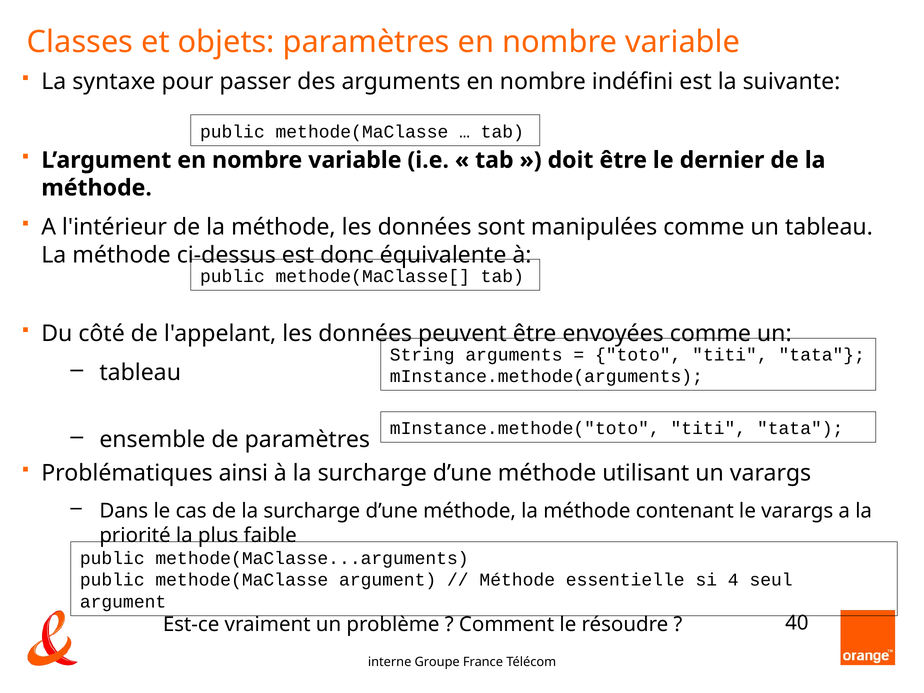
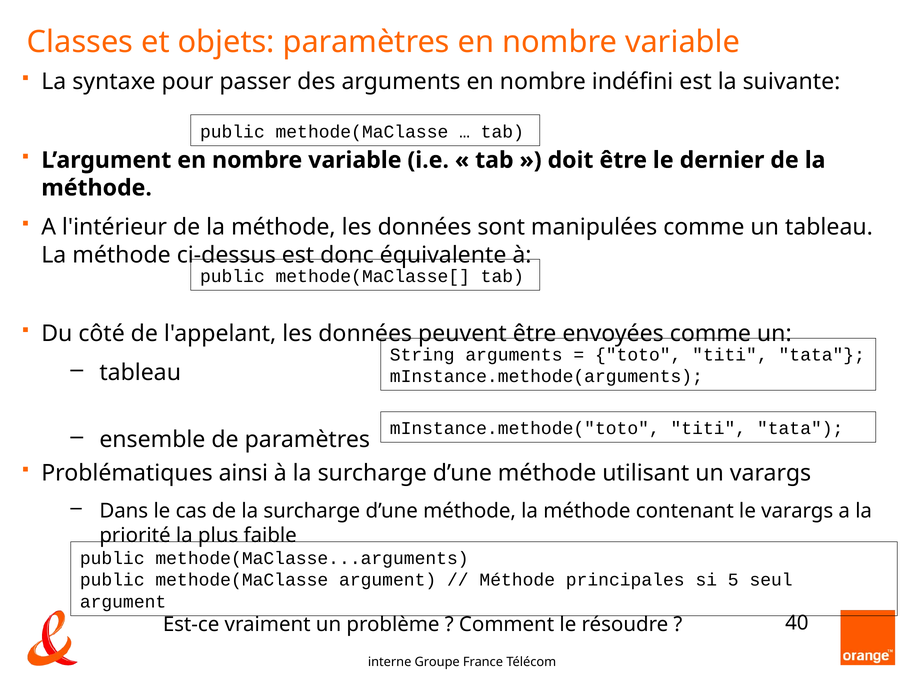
essentielle: essentielle -> principales
4: 4 -> 5
